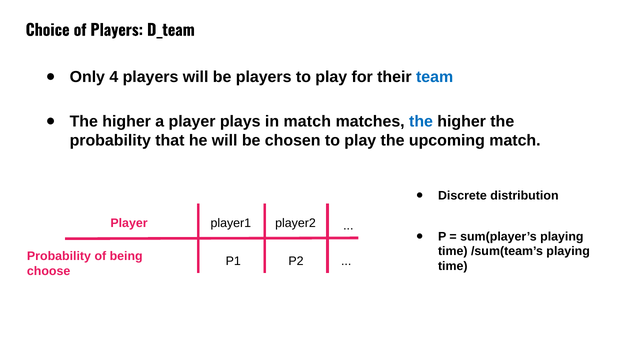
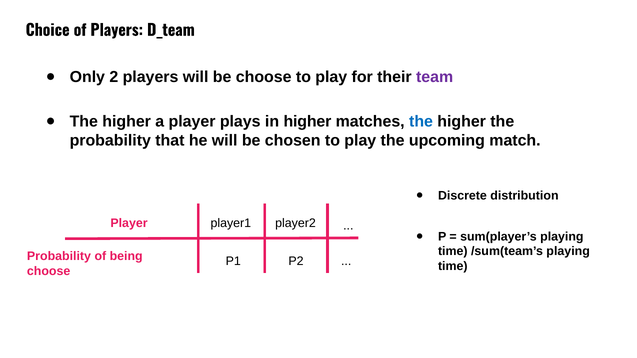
4: 4 -> 2
be players: players -> choose
team colour: blue -> purple
in match: match -> higher
